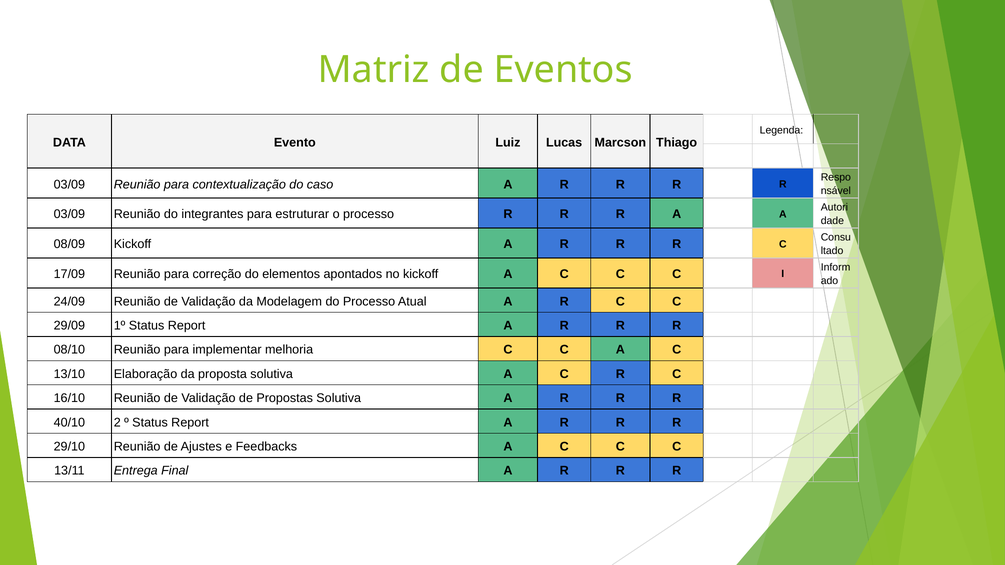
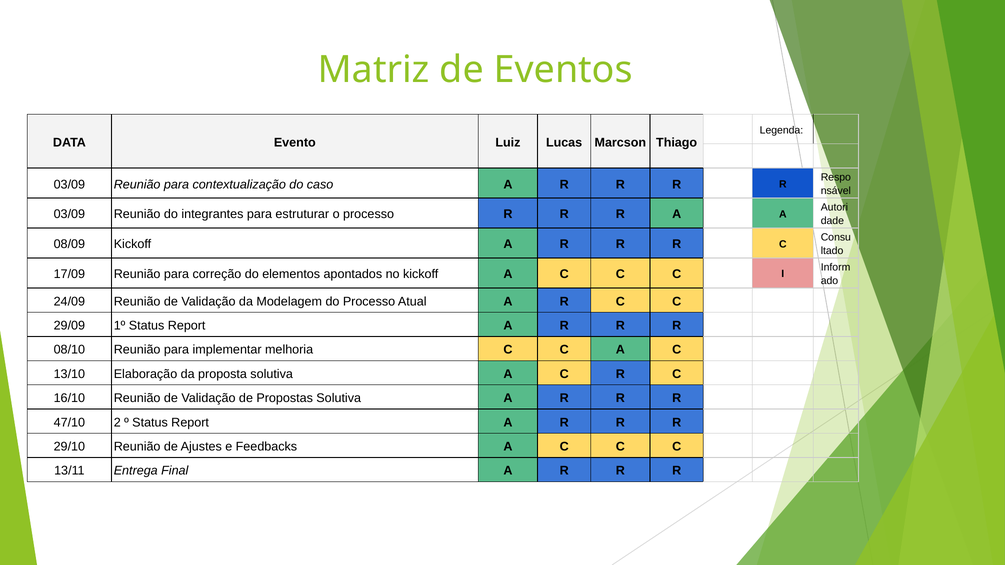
40/10: 40/10 -> 47/10
